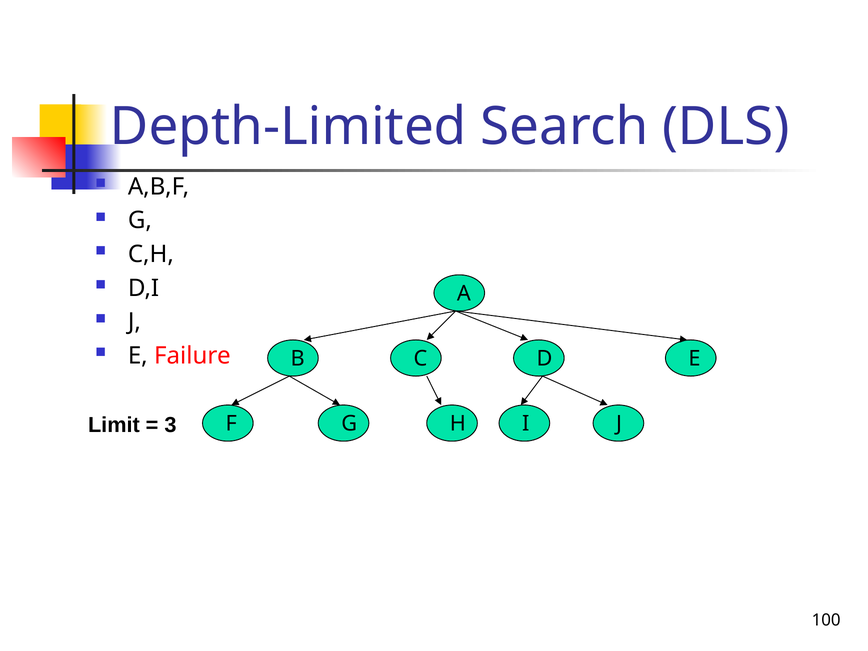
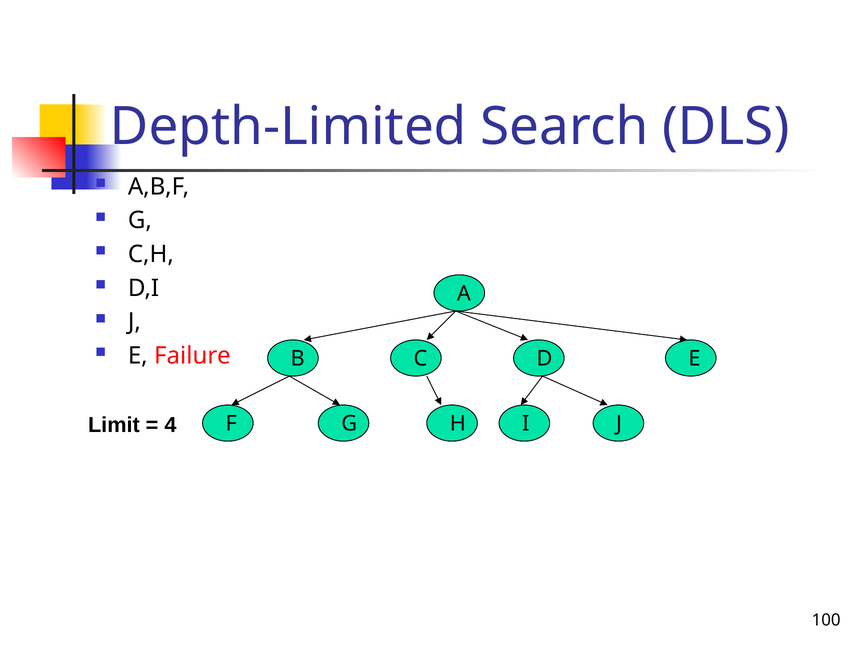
3: 3 -> 4
